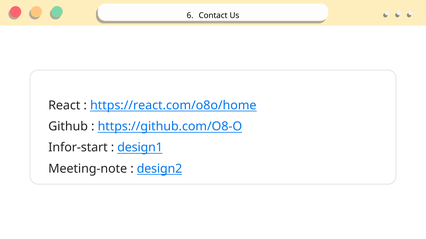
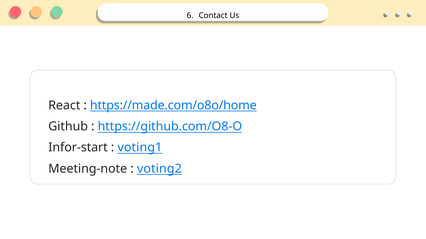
https://react.com/o8o/home: https://react.com/o8o/home -> https://made.com/o8o/home
design1: design1 -> voting1
design2: design2 -> voting2
